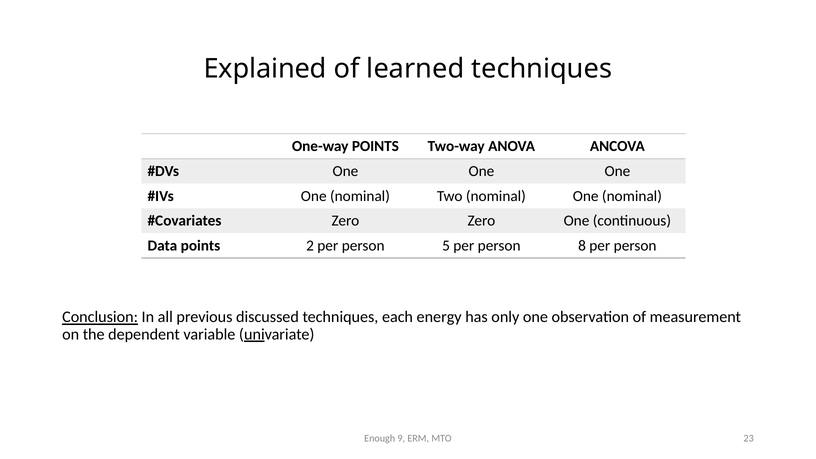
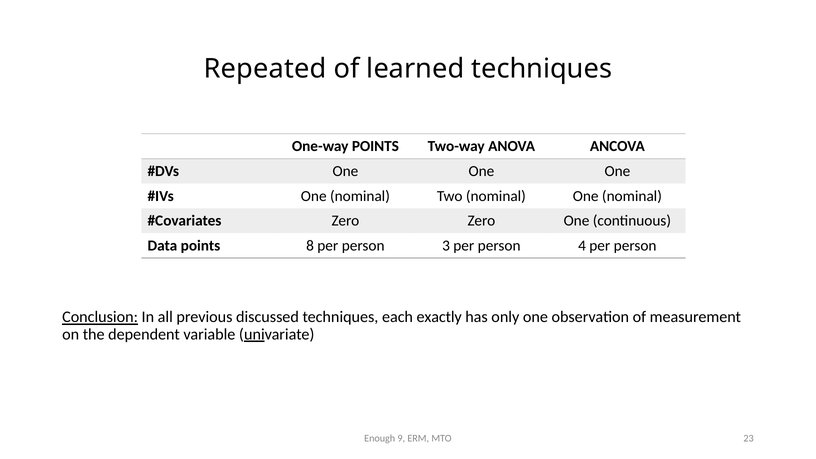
Explained: Explained -> Repeated
2: 2 -> 8
5: 5 -> 3
8: 8 -> 4
energy: energy -> exactly
